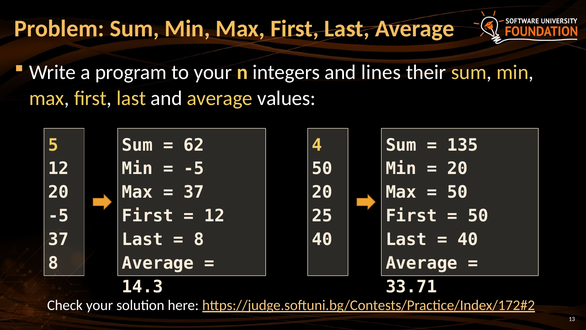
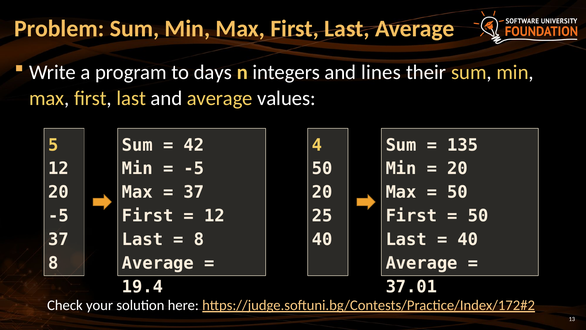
to your: your -> days
62: 62 -> 42
14.3: 14.3 -> 19.4
33.71: 33.71 -> 37.01
